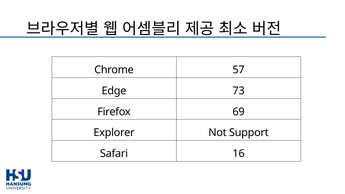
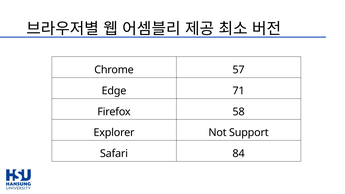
73: 73 -> 71
69: 69 -> 58
16: 16 -> 84
